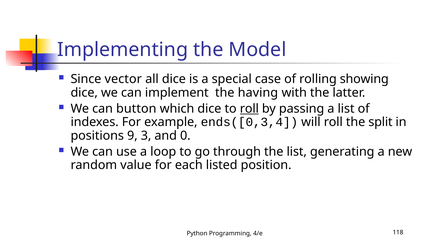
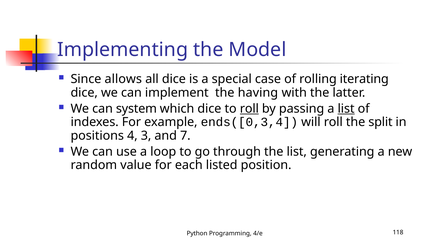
vector: vector -> allows
showing: showing -> iterating
button: button -> system
list at (346, 109) underline: none -> present
9: 9 -> 4
0: 0 -> 7
